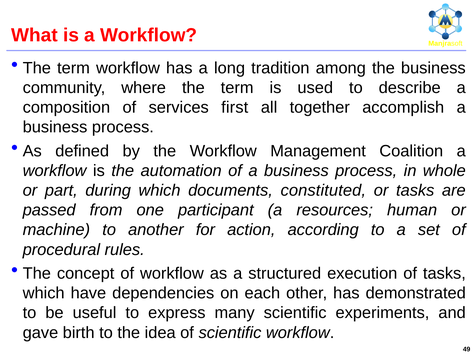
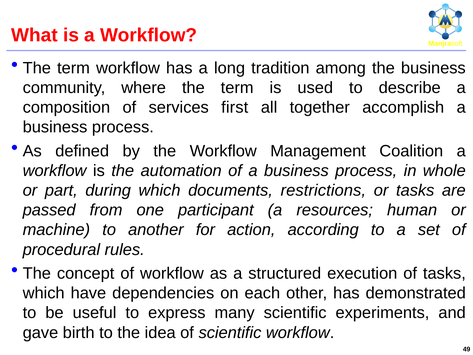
constituted: constituted -> restrictions
